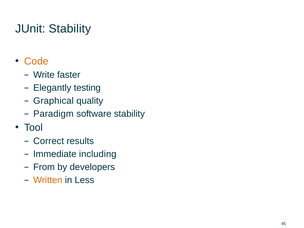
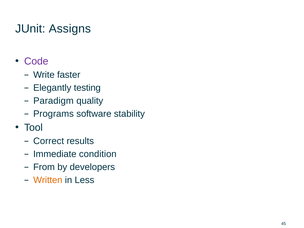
JUnit Stability: Stability -> Assigns
Code colour: orange -> purple
Graphical: Graphical -> Paradigm
Paradigm: Paradigm -> Programs
including: including -> condition
